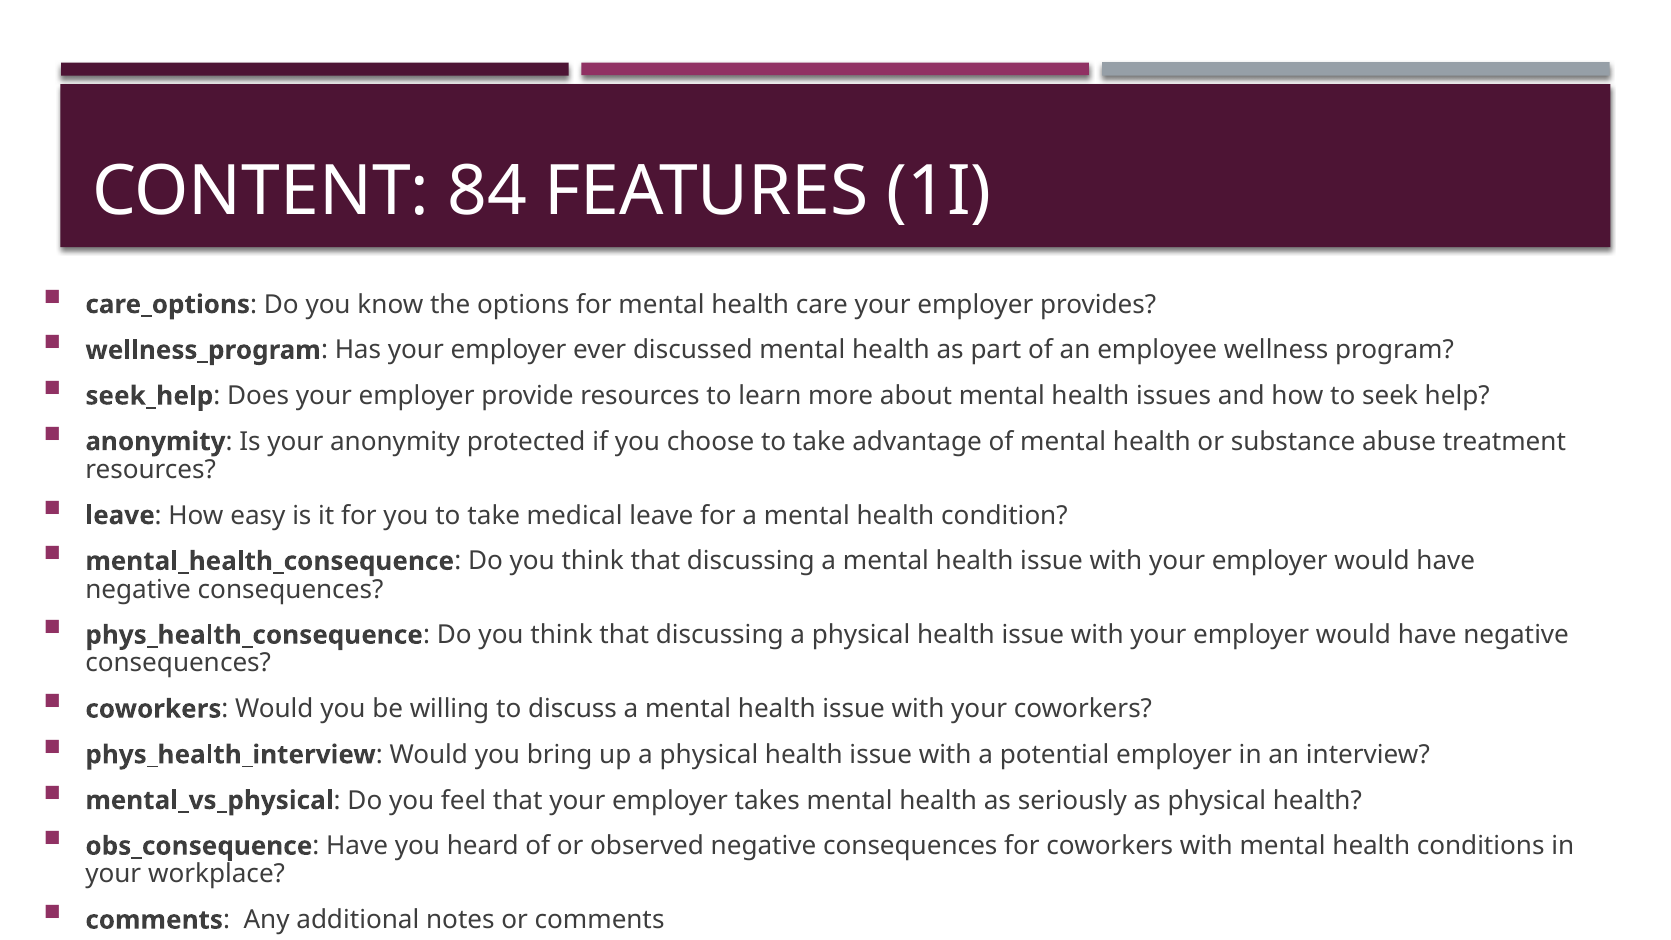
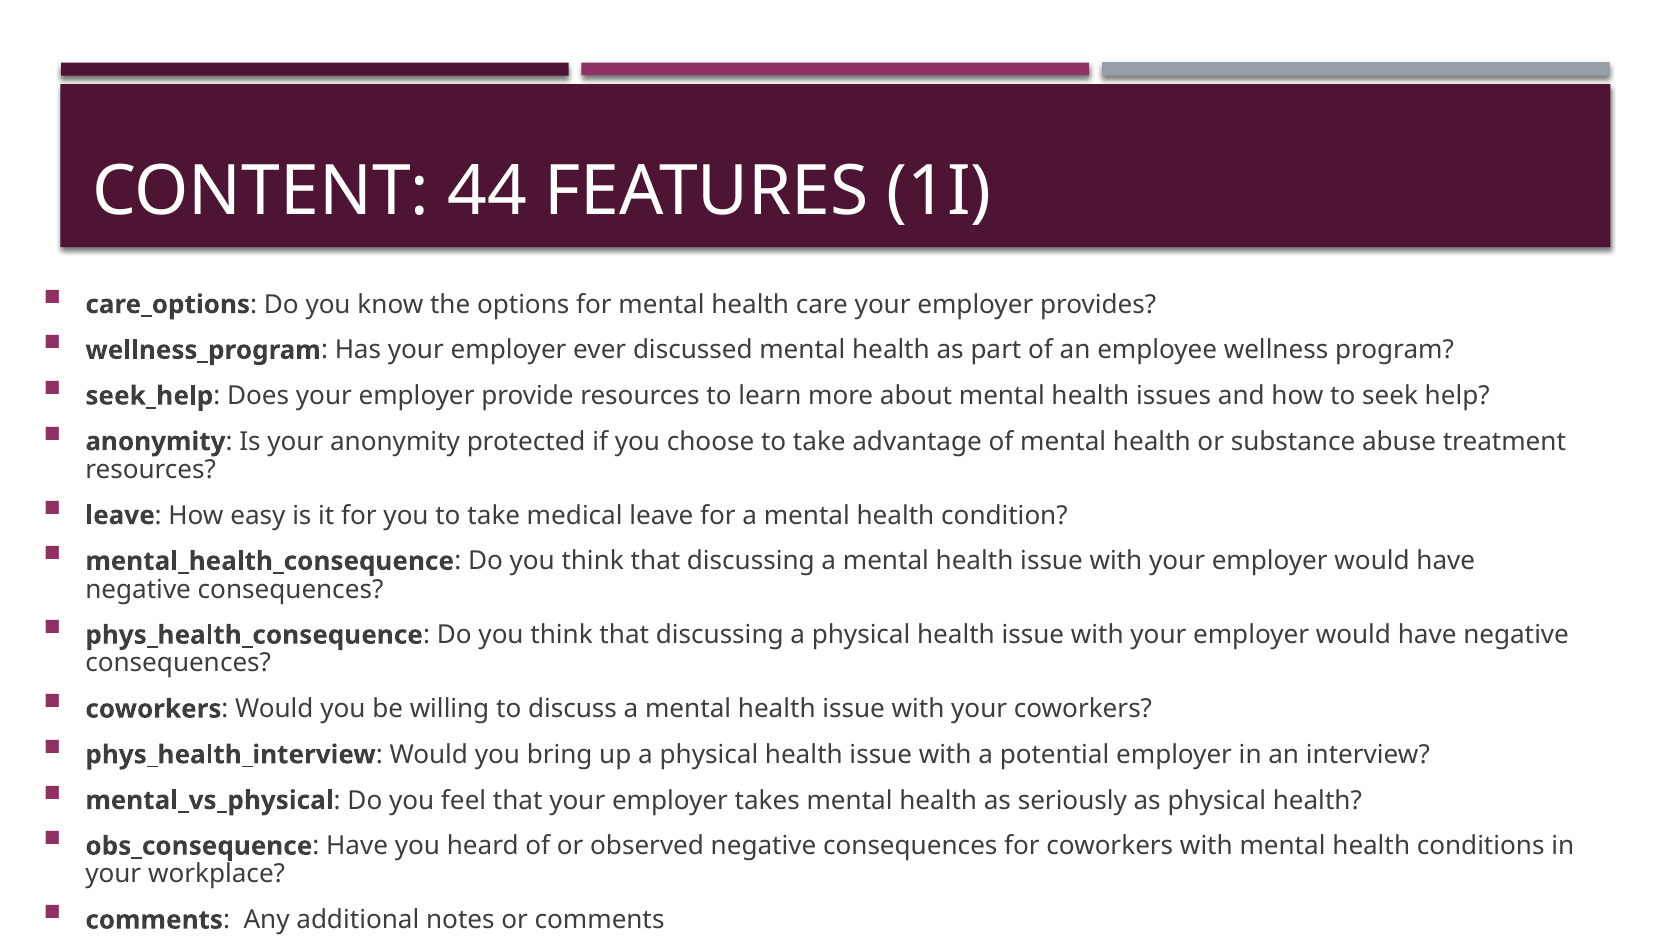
84: 84 -> 44
